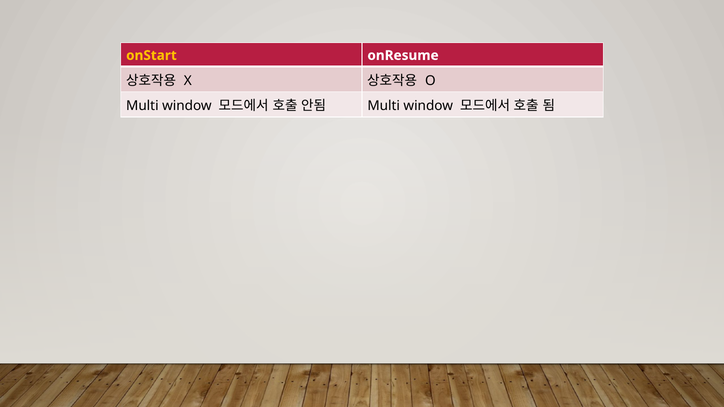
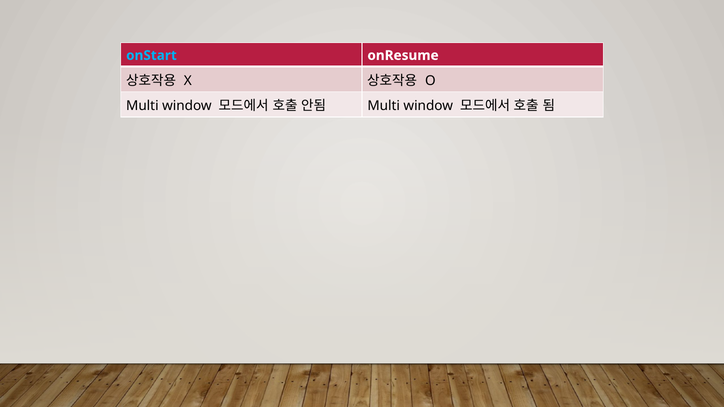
onStart colour: yellow -> light blue
